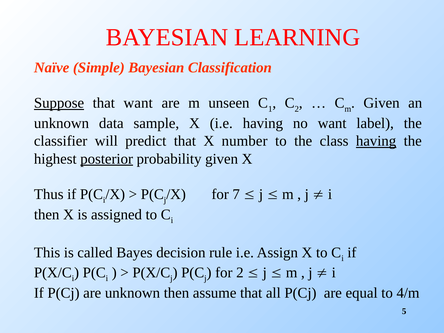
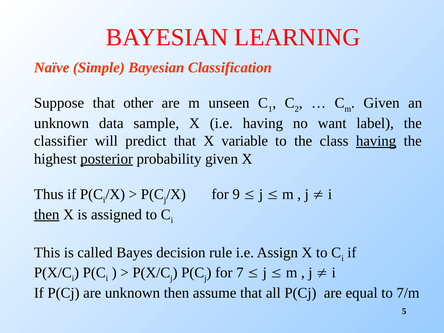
Suppose underline: present -> none
that want: want -> other
number: number -> variable
7: 7 -> 9
then at (47, 215) underline: none -> present
for 2: 2 -> 7
4/m: 4/m -> 7/m
